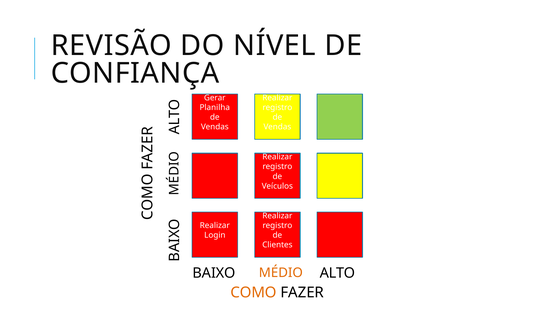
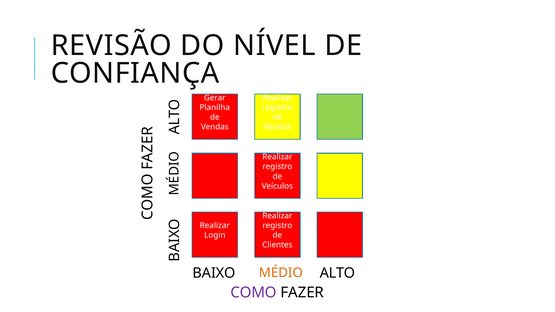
COMO colour: orange -> purple
